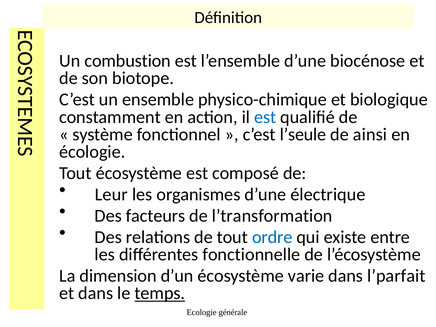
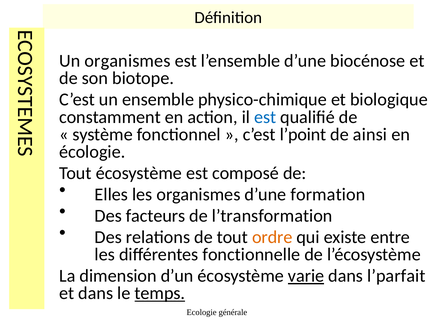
Un combustion: combustion -> organismes
l’seule: l’seule -> l’point
Leur: Leur -> Elles
électrique: électrique -> formation
ordre colour: blue -> orange
varie underline: none -> present
